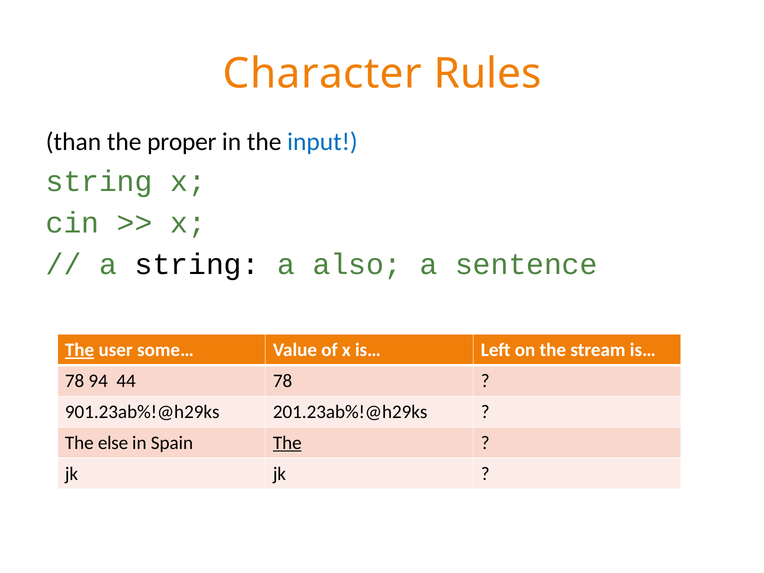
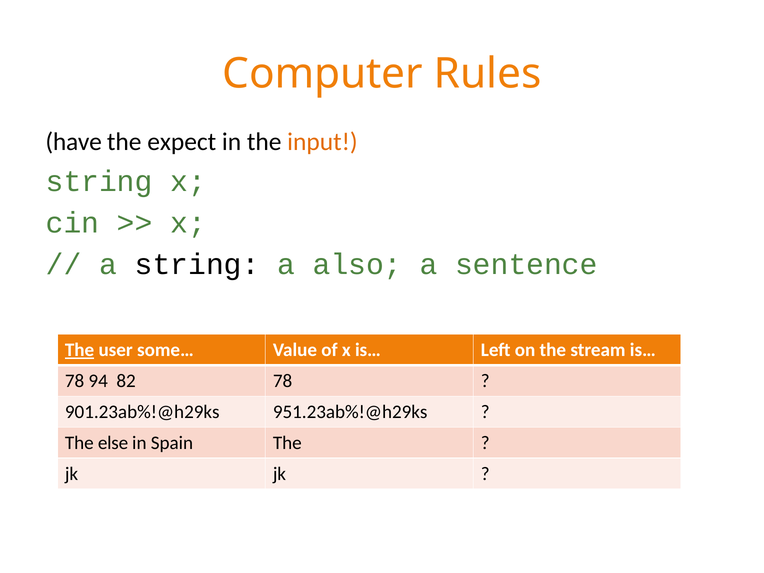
Character: Character -> Computer
than: than -> have
proper: proper -> expect
input colour: blue -> orange
44: 44 -> 82
201.23ab%!@h29ks: 201.23ab%!@h29ks -> 951.23ab%!@h29ks
The at (287, 443) underline: present -> none
